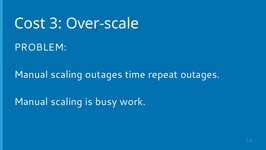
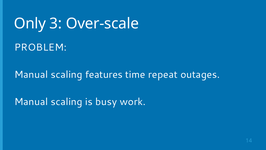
Cost: Cost -> Only
scaling outages: outages -> features
